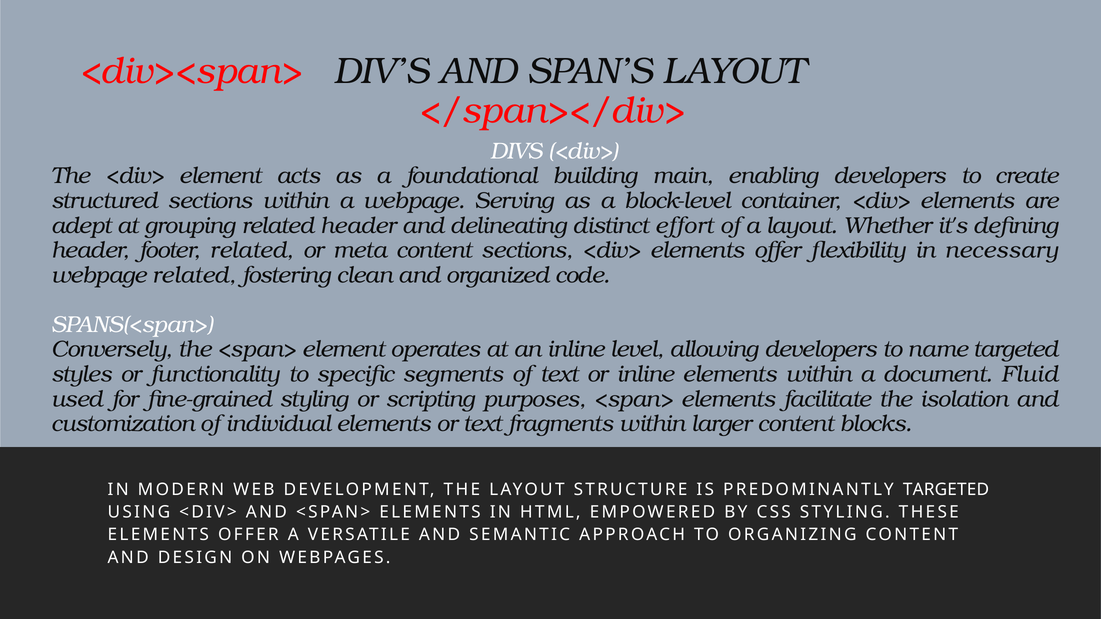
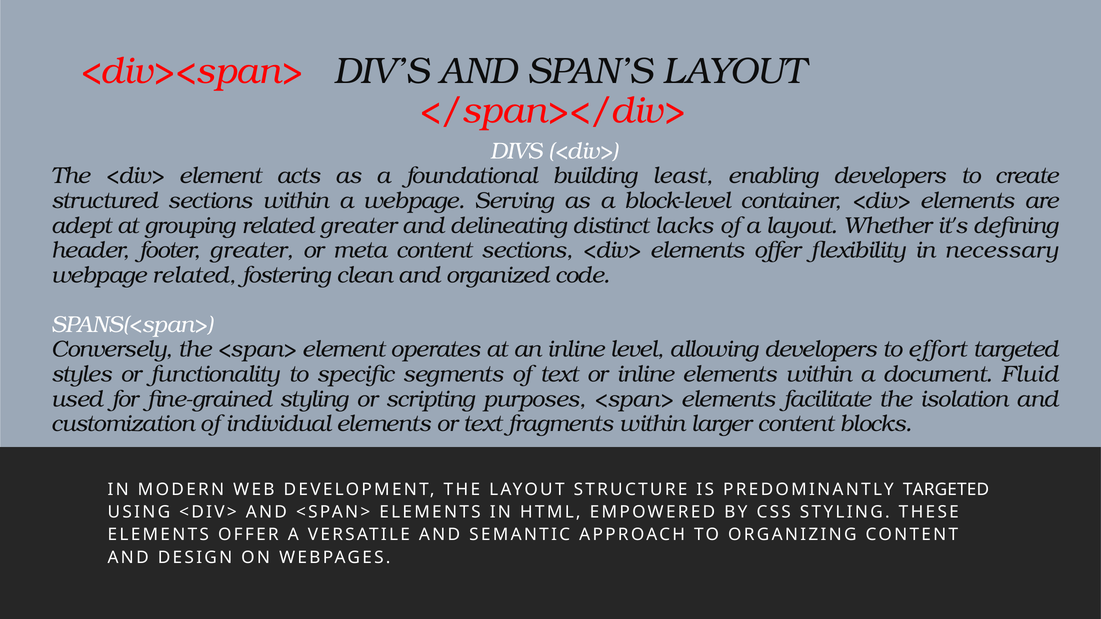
main: main -> least
related header: header -> greater
effort: effort -> lacks
footer related: related -> greater
name: name -> effort
